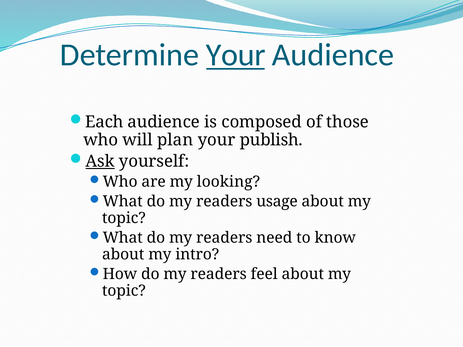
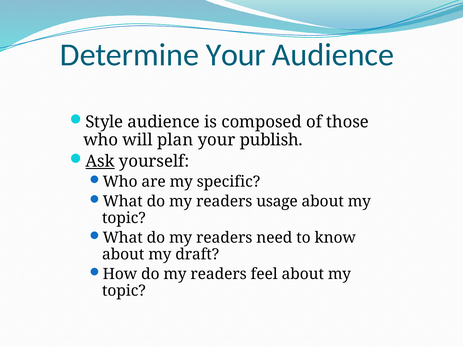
Your at (236, 55) underline: present -> none
Each: Each -> Style
looking: looking -> specific
intro: intro -> draft
